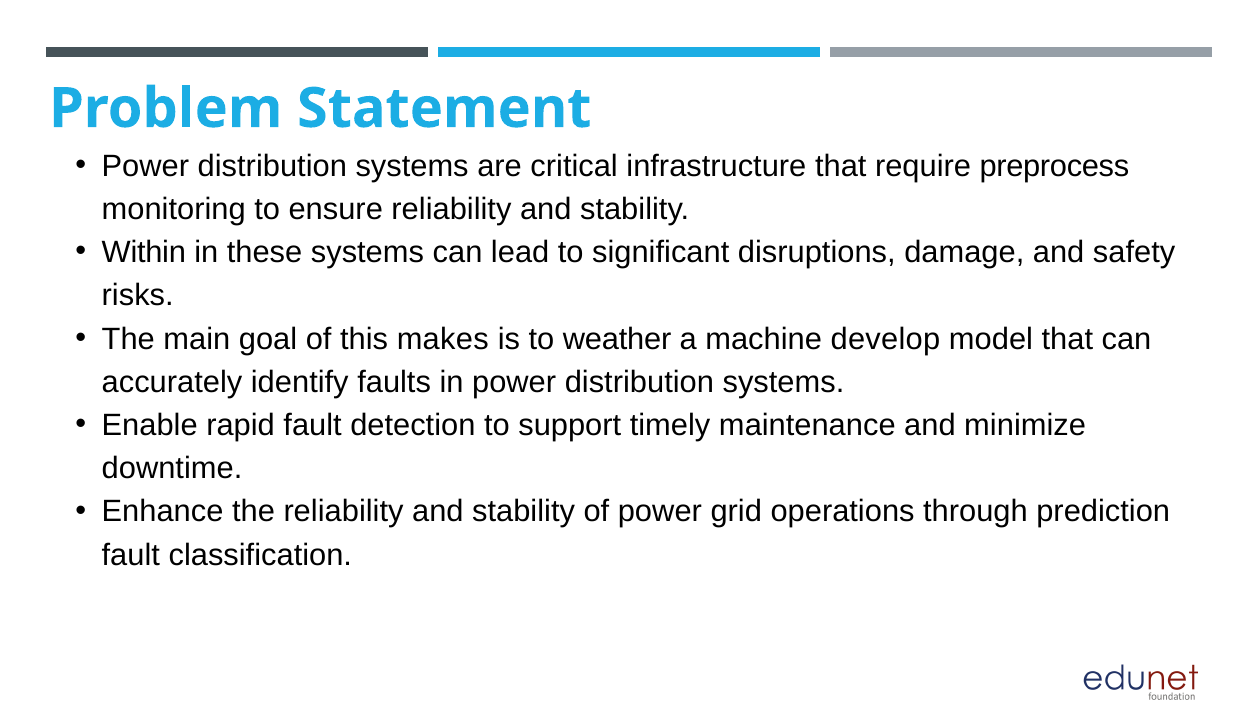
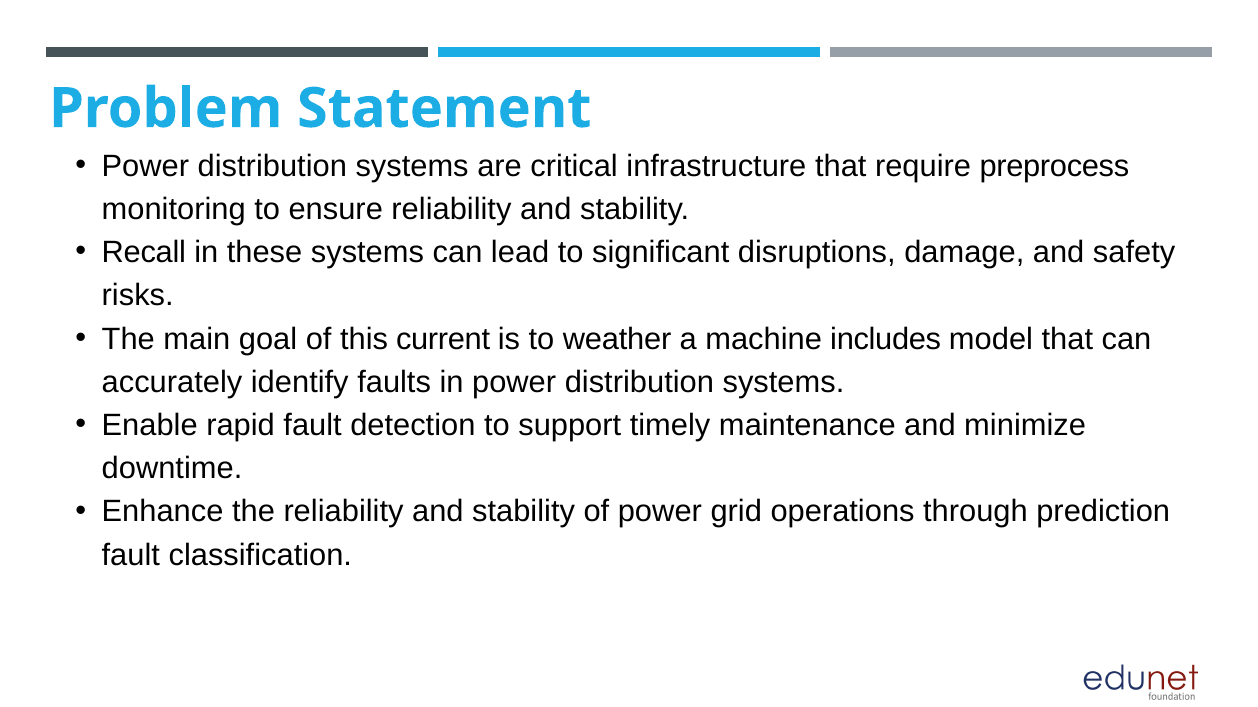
Within: Within -> Recall
makes: makes -> current
develop: develop -> includes
